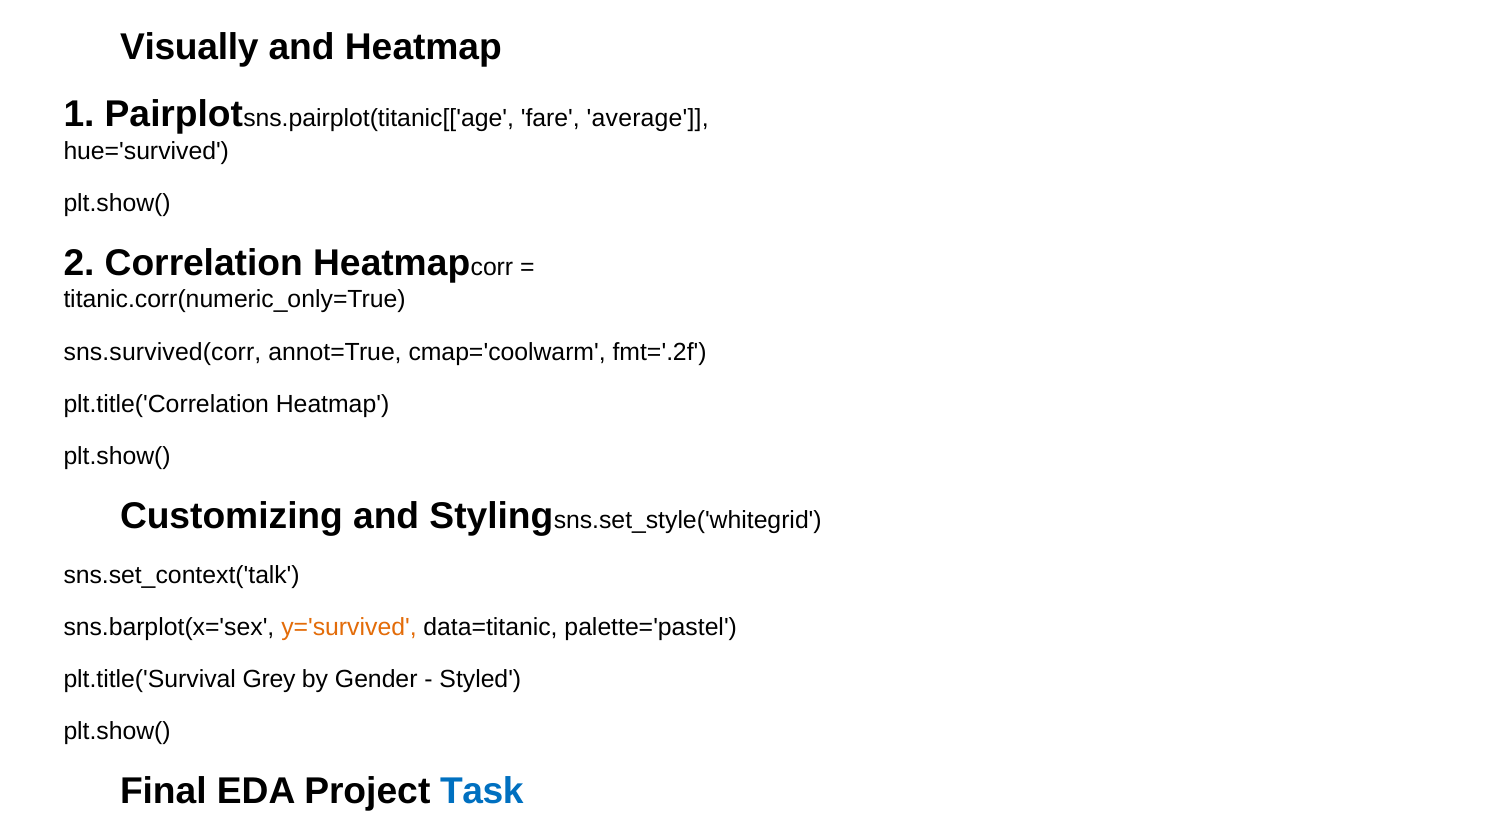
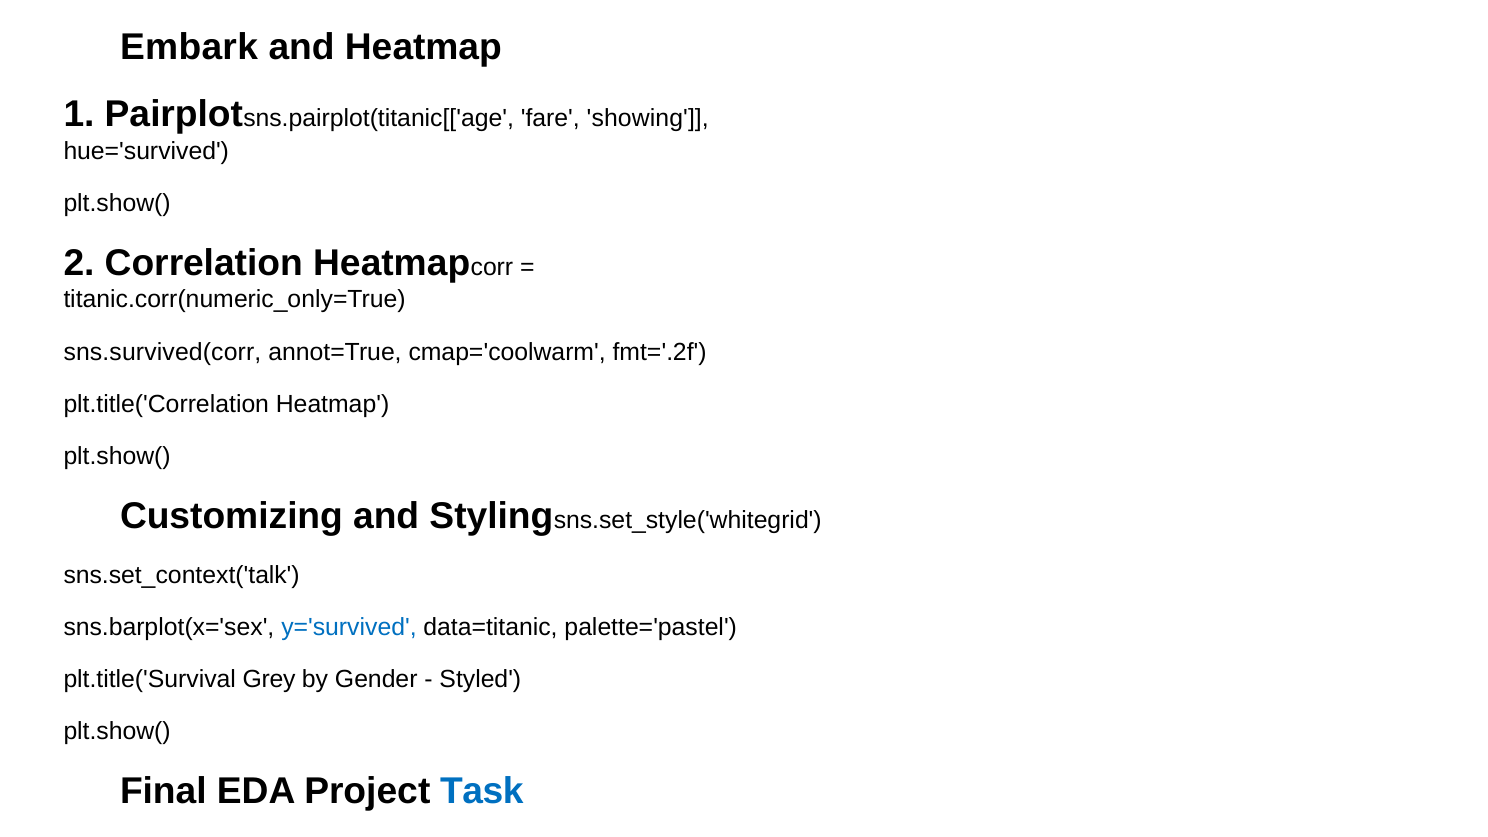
Visually: Visually -> Embark
average: average -> showing
y='survived colour: orange -> blue
